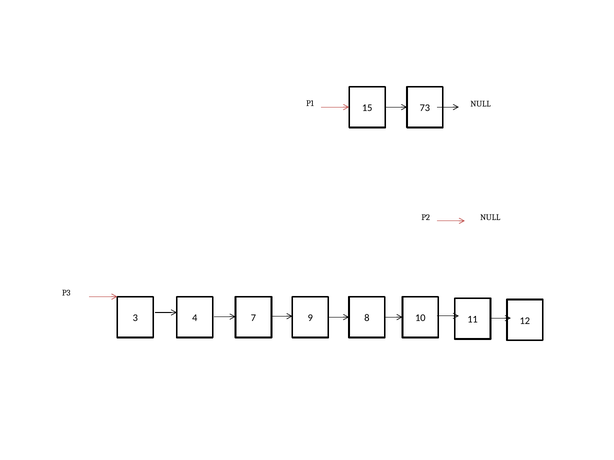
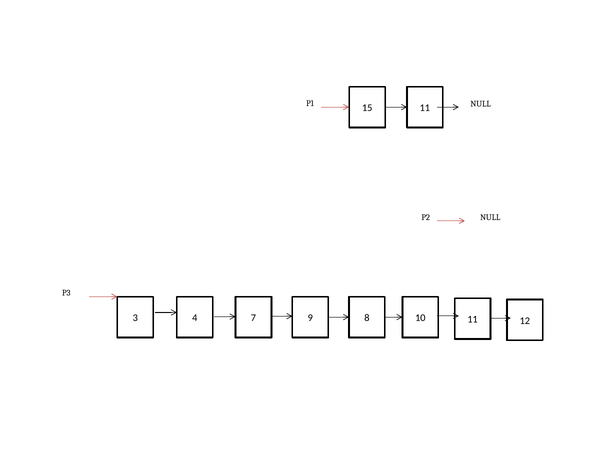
15 73: 73 -> 11
